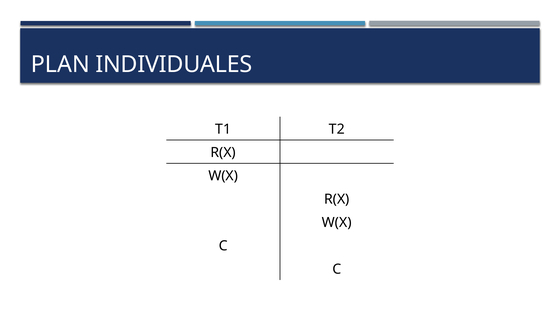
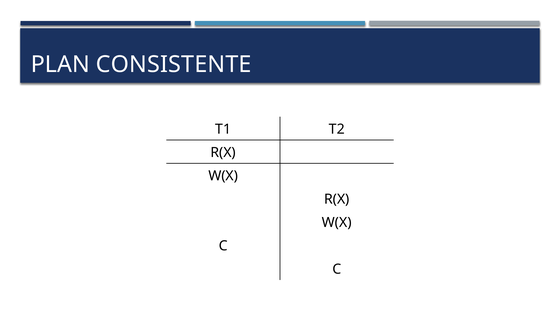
INDIVIDUALES: INDIVIDUALES -> CONSISTENTE
